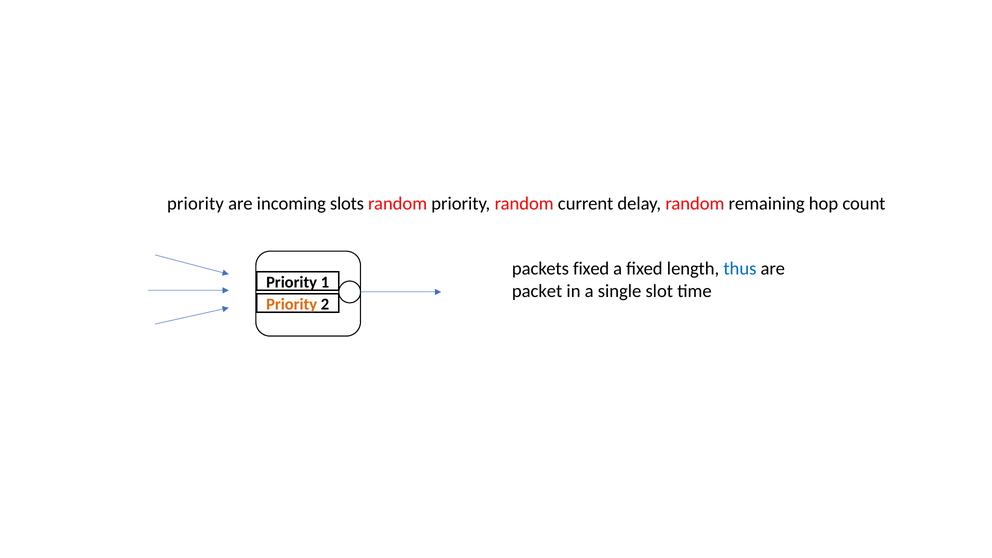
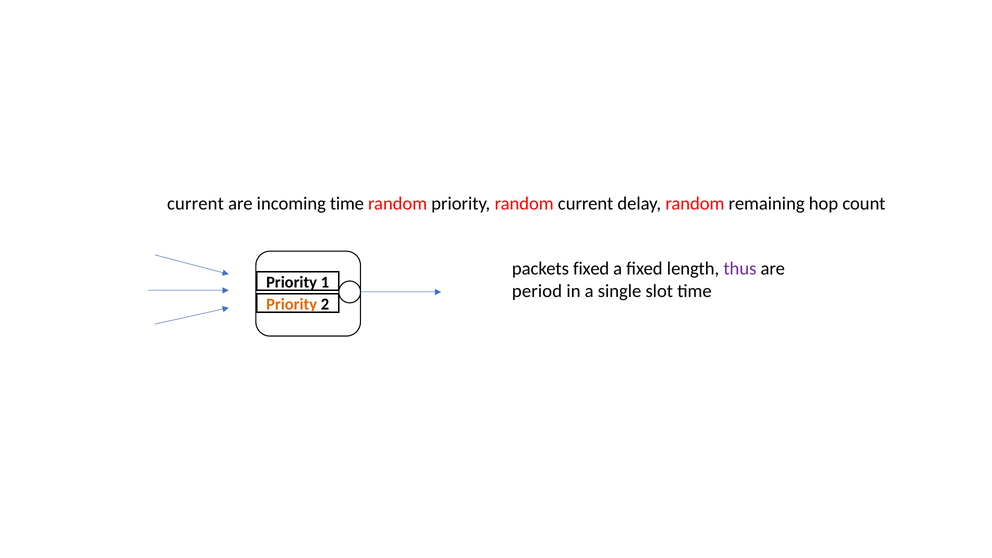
priority at (195, 204): priority -> current
incoming slots: slots -> time
thus colour: blue -> purple
packet: packet -> period
